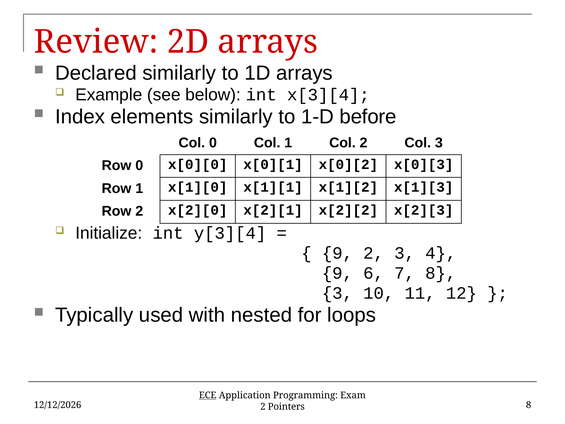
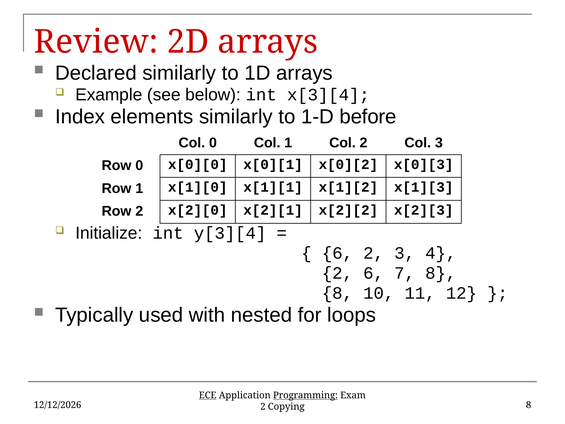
9 at (337, 253): 9 -> 6
9 at (337, 273): 9 -> 2
3 at (337, 293): 3 -> 8
Programming underline: none -> present
Pointers: Pointers -> Copying
